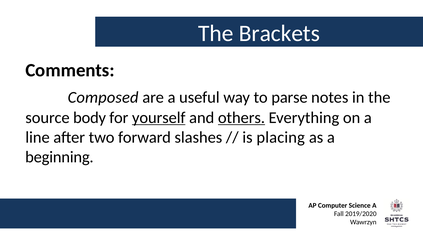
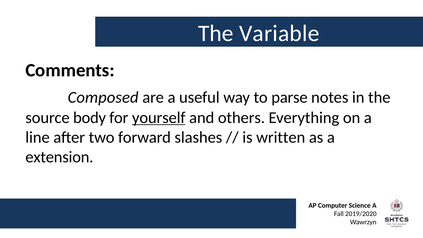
Brackets: Brackets -> Variable
others underline: present -> none
placing: placing -> written
beginning: beginning -> extension
